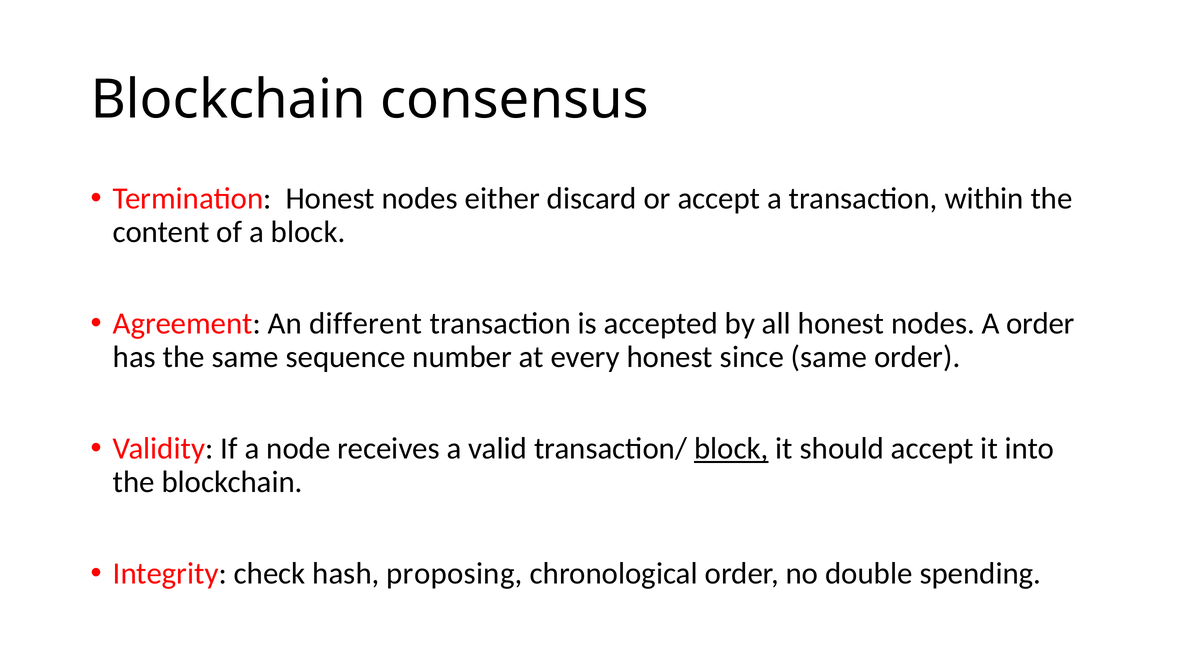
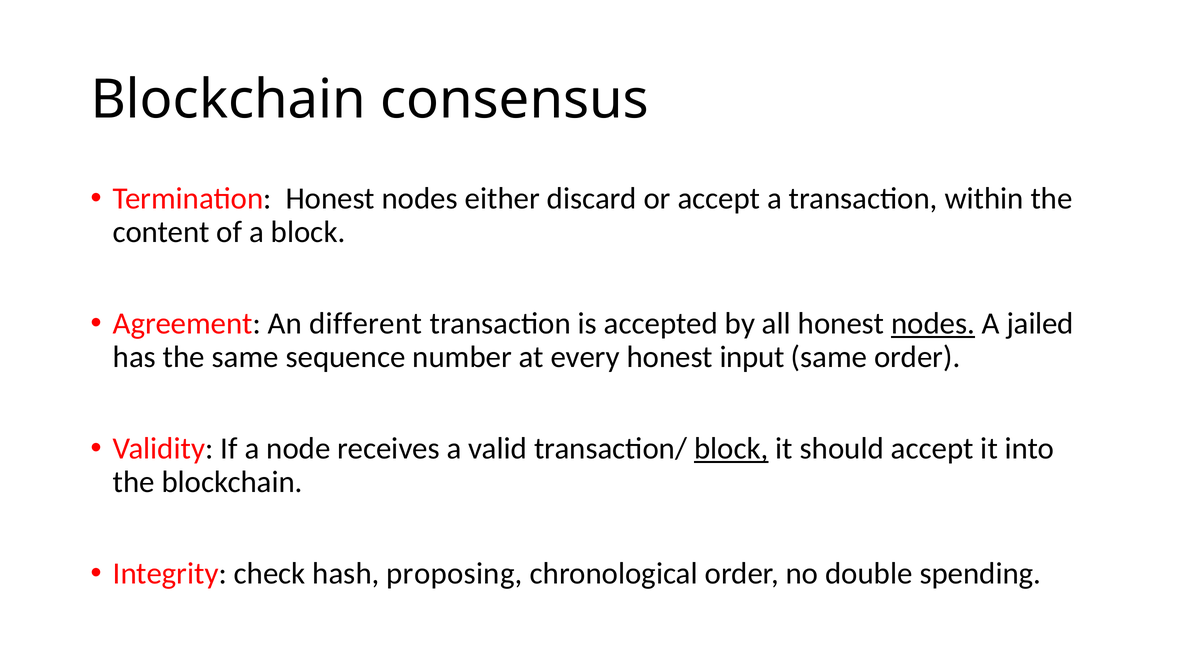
nodes at (933, 324) underline: none -> present
A order: order -> jailed
since: since -> input
